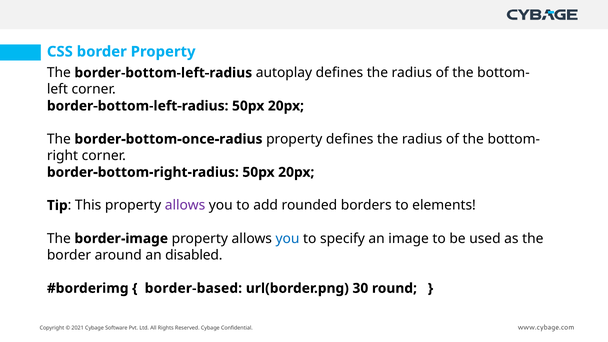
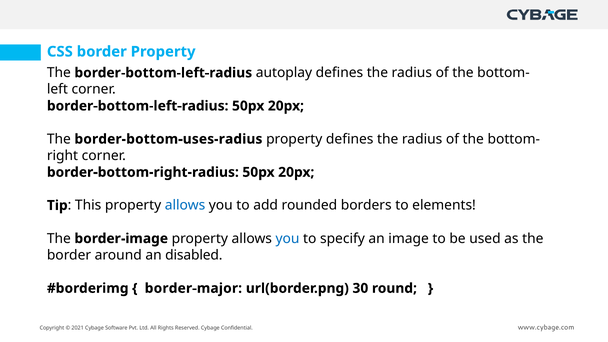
border-bottom-once-radius: border-bottom-once-radius -> border-bottom-uses-radius
allows at (185, 205) colour: purple -> blue
border-based: border-based -> border-major
